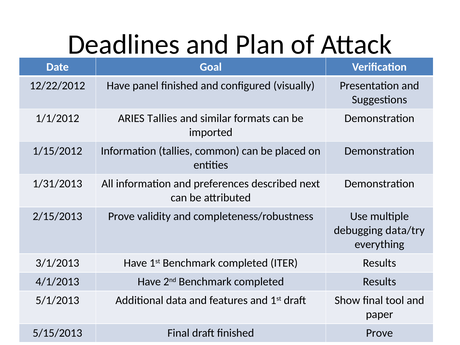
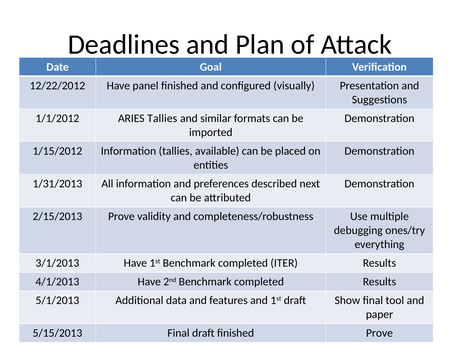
common: common -> available
data/try: data/try -> ones/try
